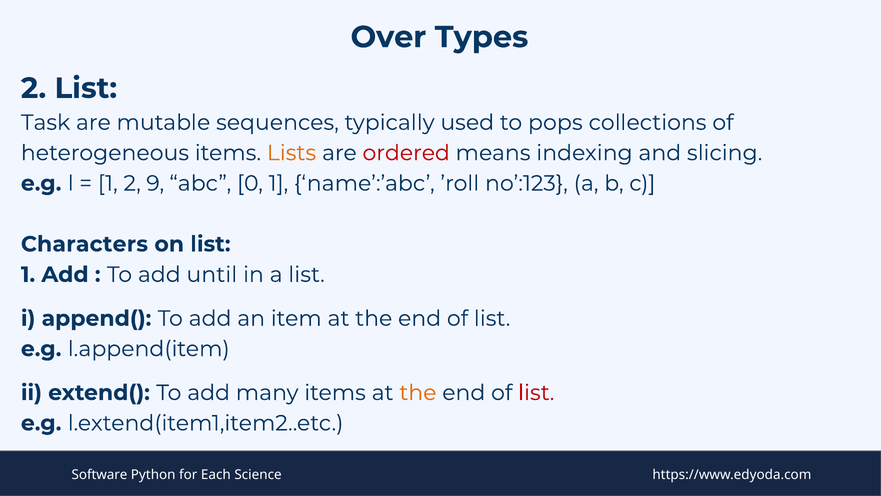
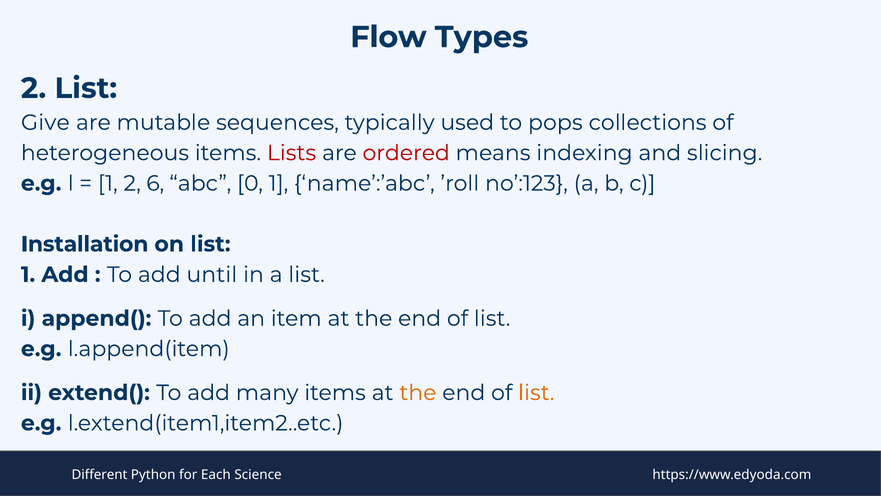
Over: Over -> Flow
Task: Task -> Give
Lists colour: orange -> red
9: 9 -> 6
Characters: Characters -> Installation
list at (536, 392) colour: red -> orange
Software: Software -> Different
